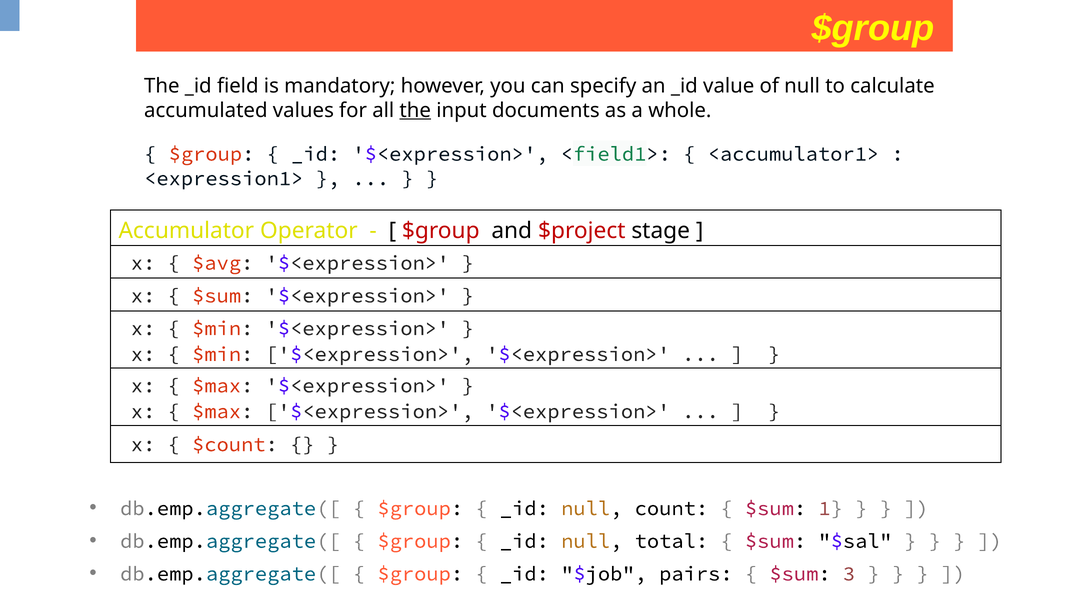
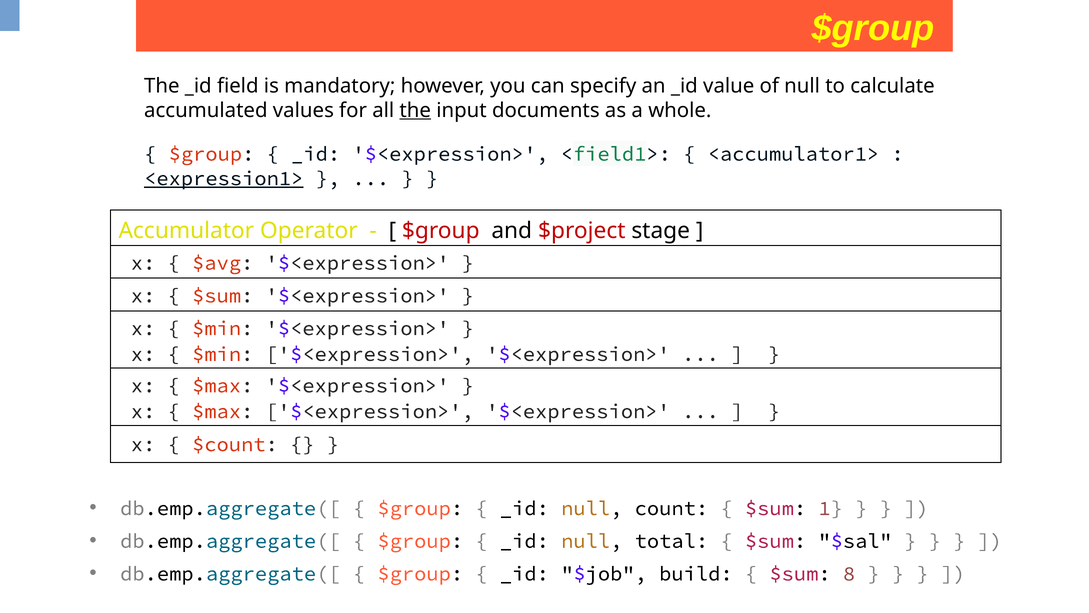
<expression1> underline: none -> present
pairs: pairs -> build
3: 3 -> 8
